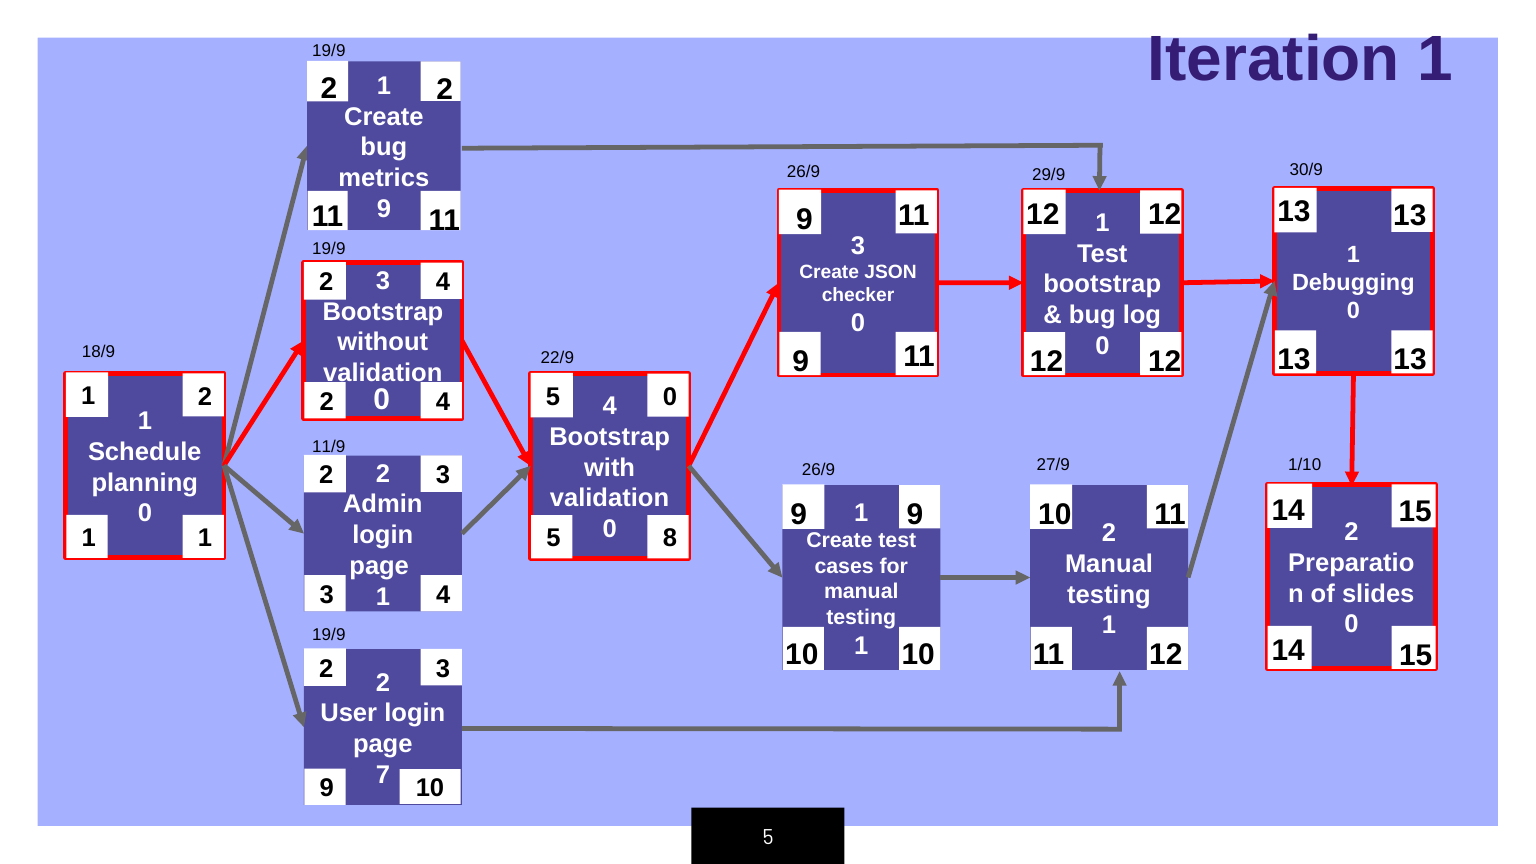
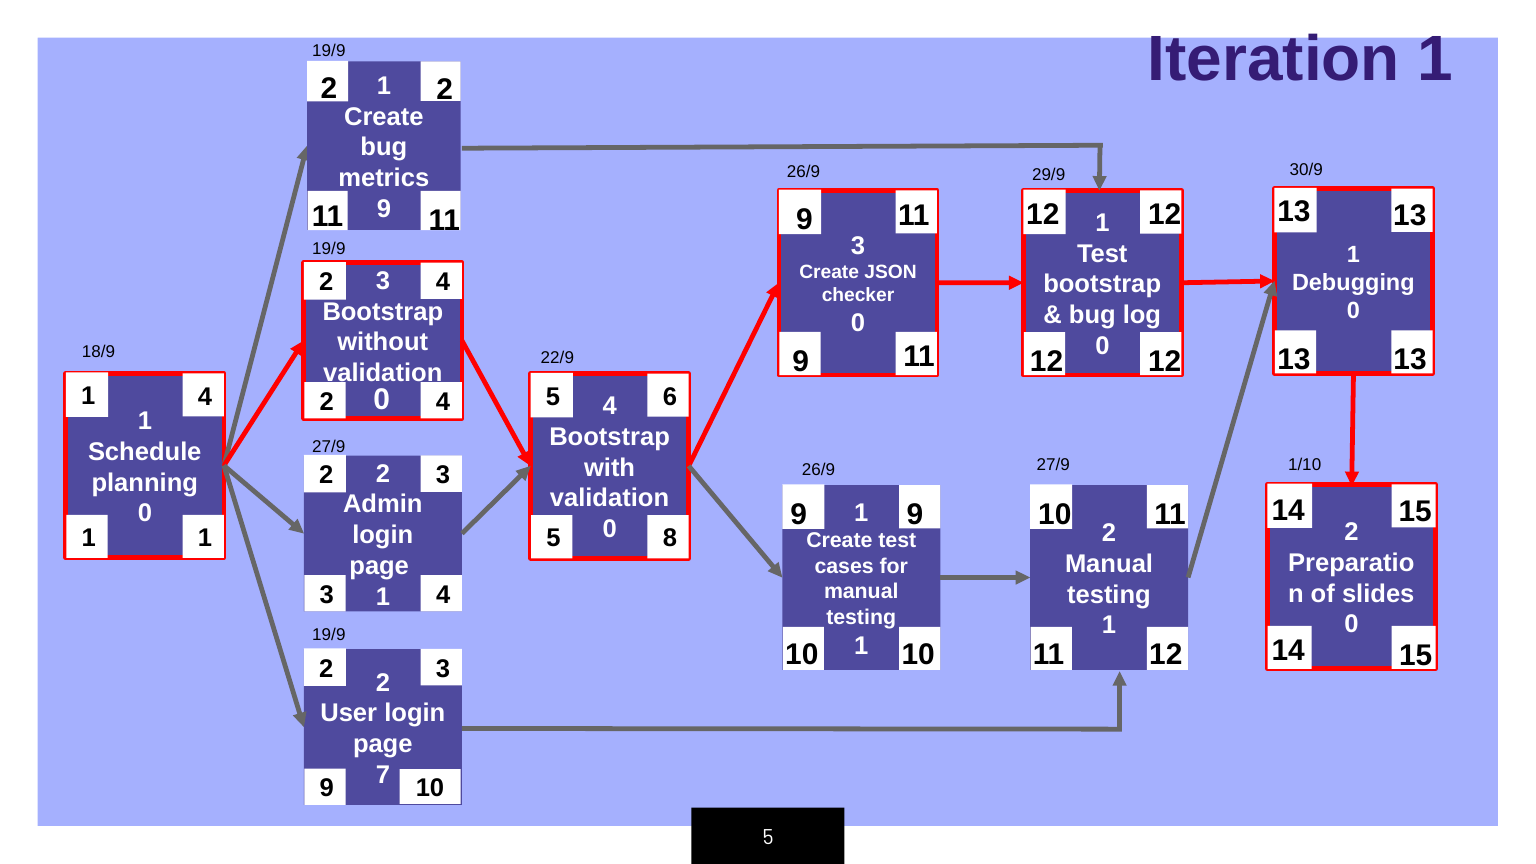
2 at (205, 397): 2 -> 4
5 0: 0 -> 6
11/9 at (329, 447): 11/9 -> 27/9
